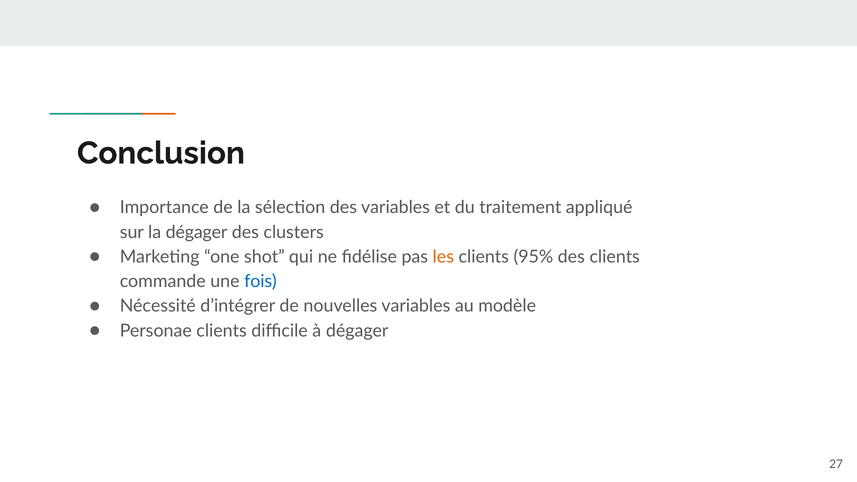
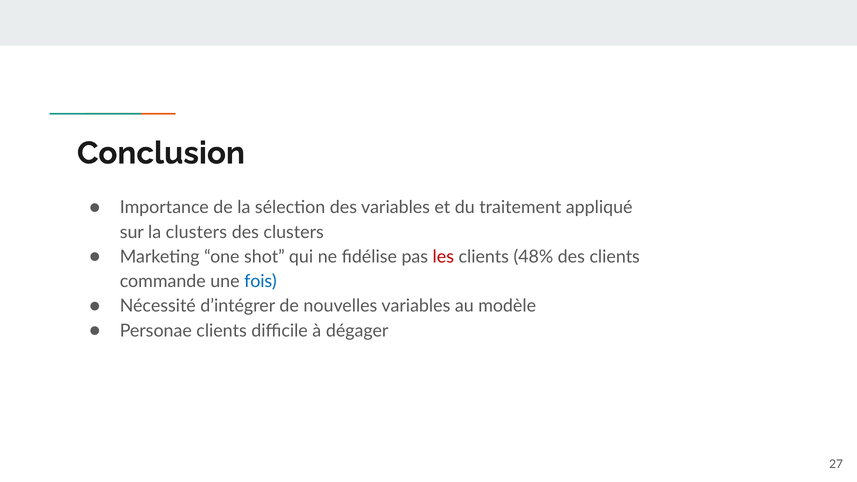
la dégager: dégager -> clusters
les colour: orange -> red
95%: 95% -> 48%
